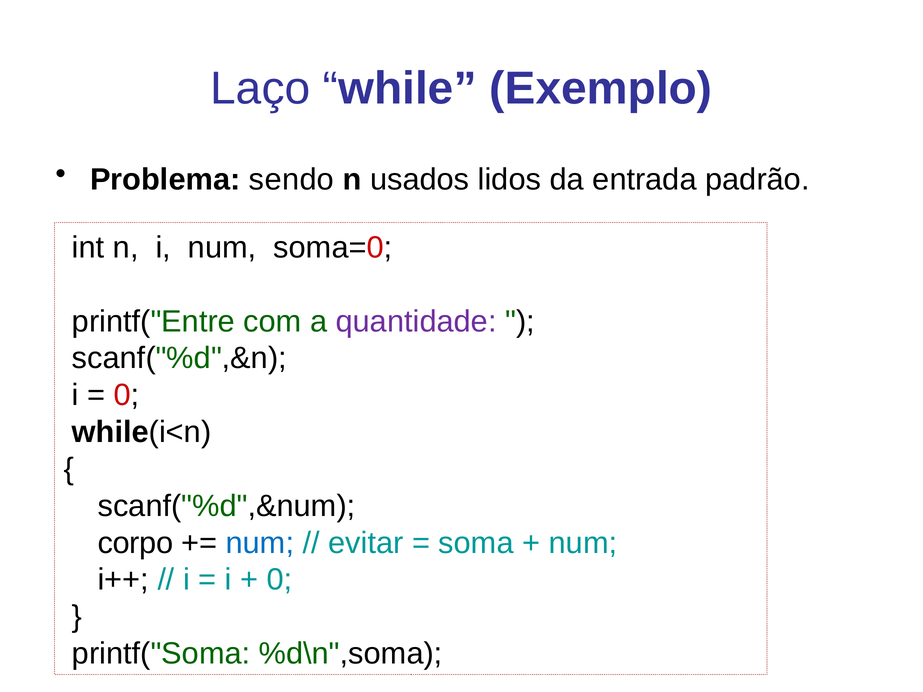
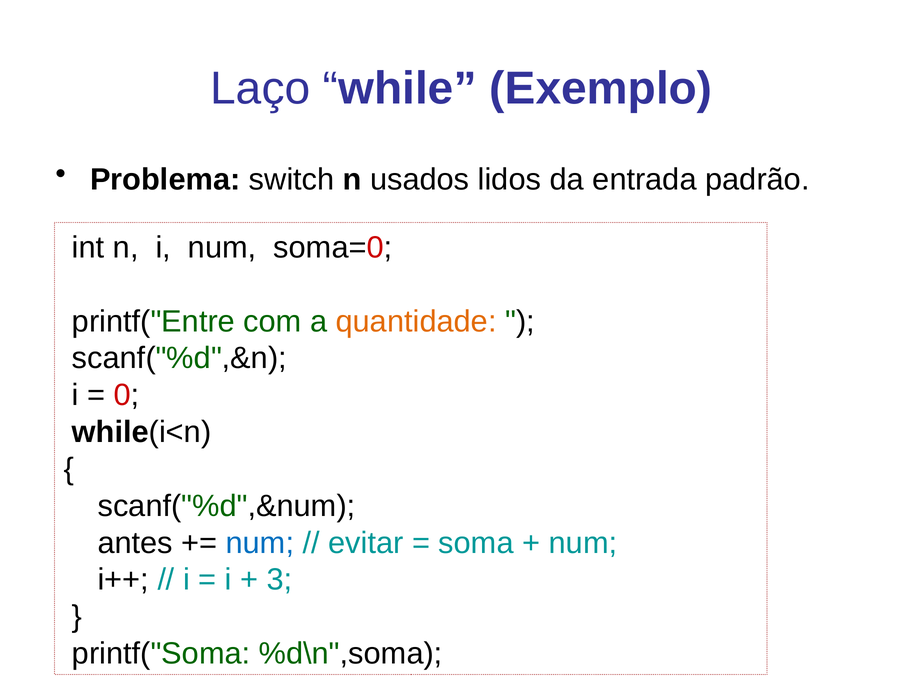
sendo: sendo -> switch
quantidade colour: purple -> orange
corpo: corpo -> antes
0 at (280, 580): 0 -> 3
